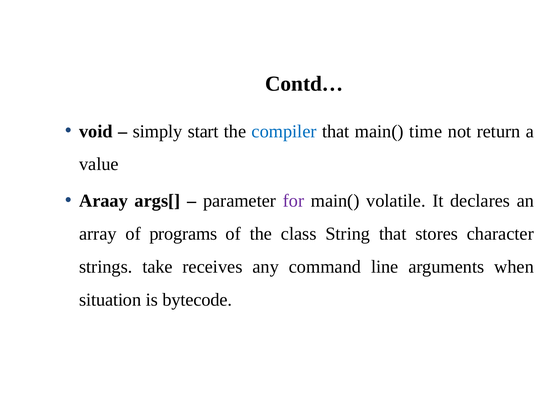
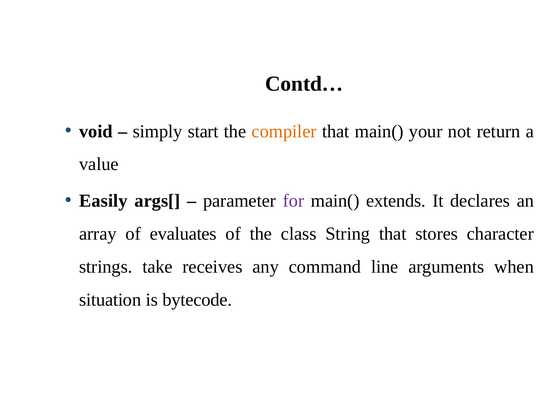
compiler colour: blue -> orange
time: time -> your
Araay: Araay -> Easily
volatile: volatile -> extends
programs: programs -> evaluates
